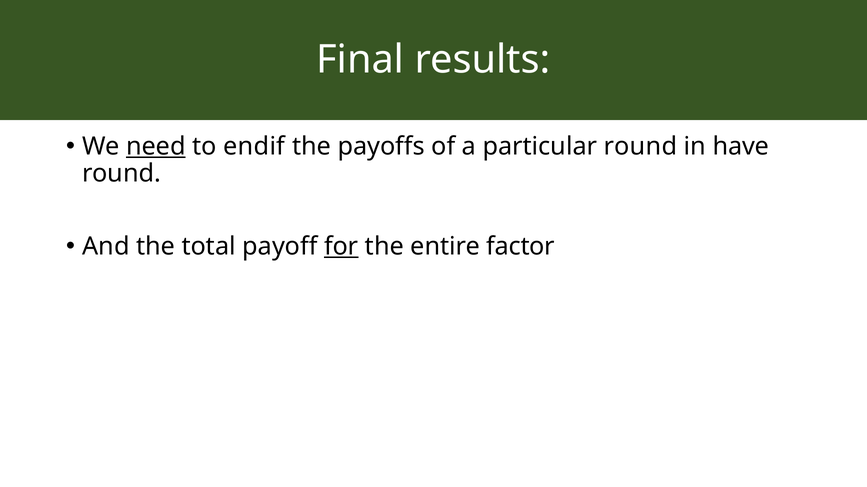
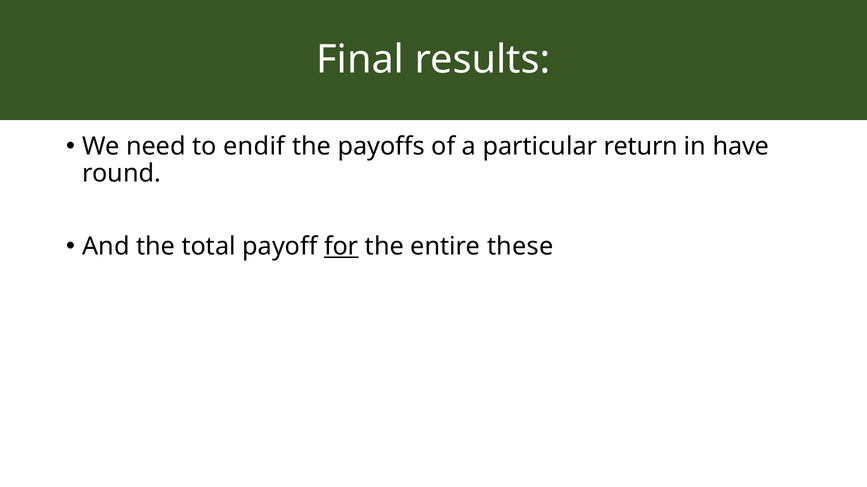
need underline: present -> none
particular round: round -> return
factor: factor -> these
